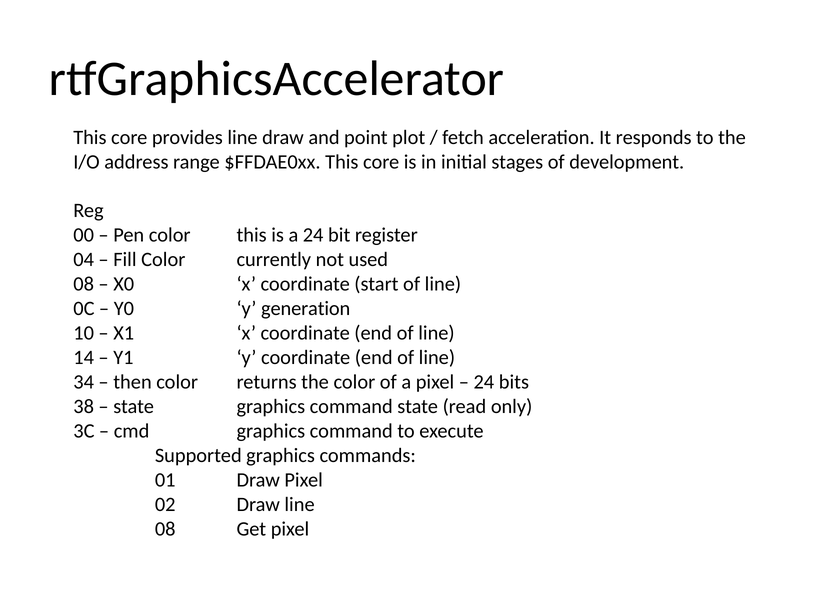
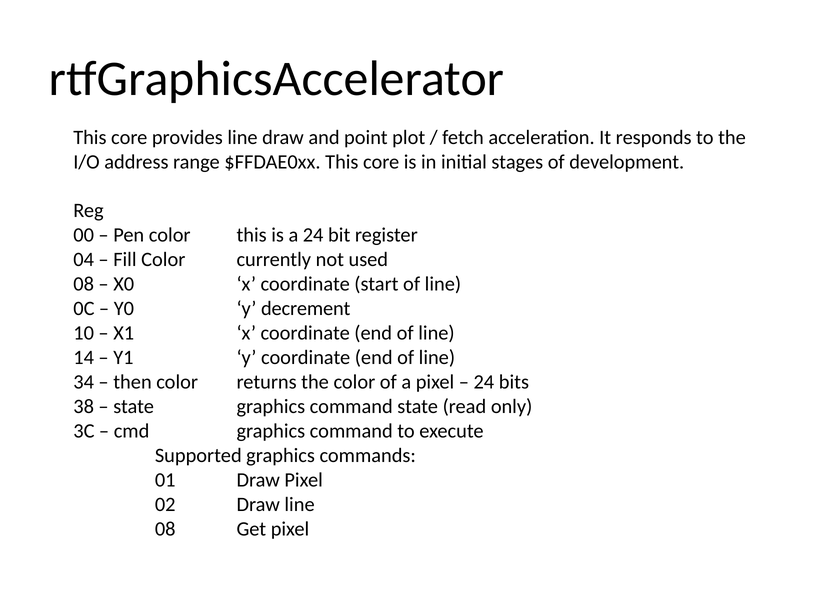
generation: generation -> decrement
